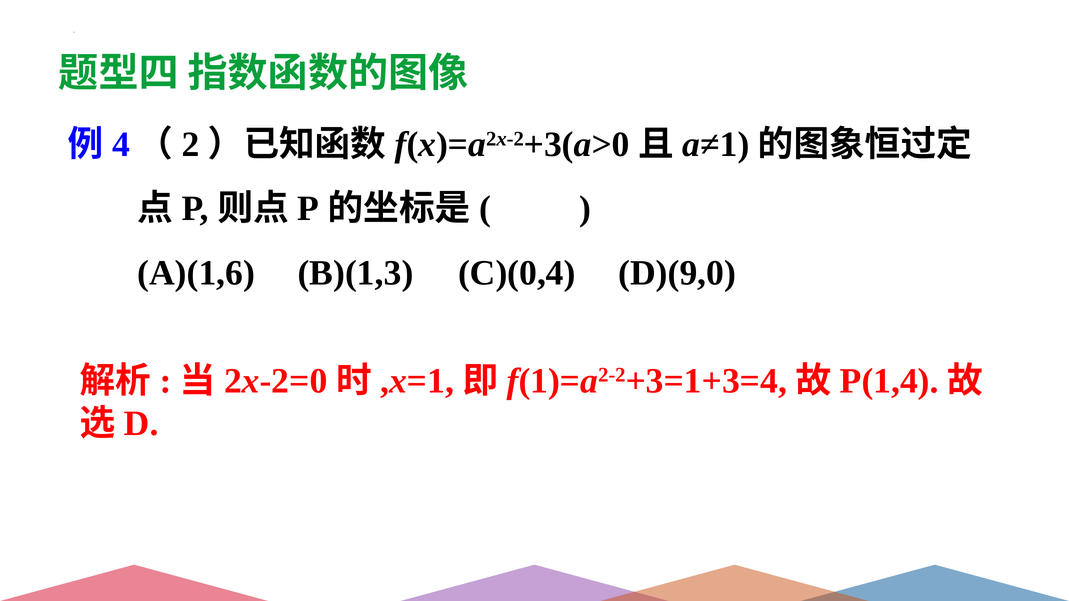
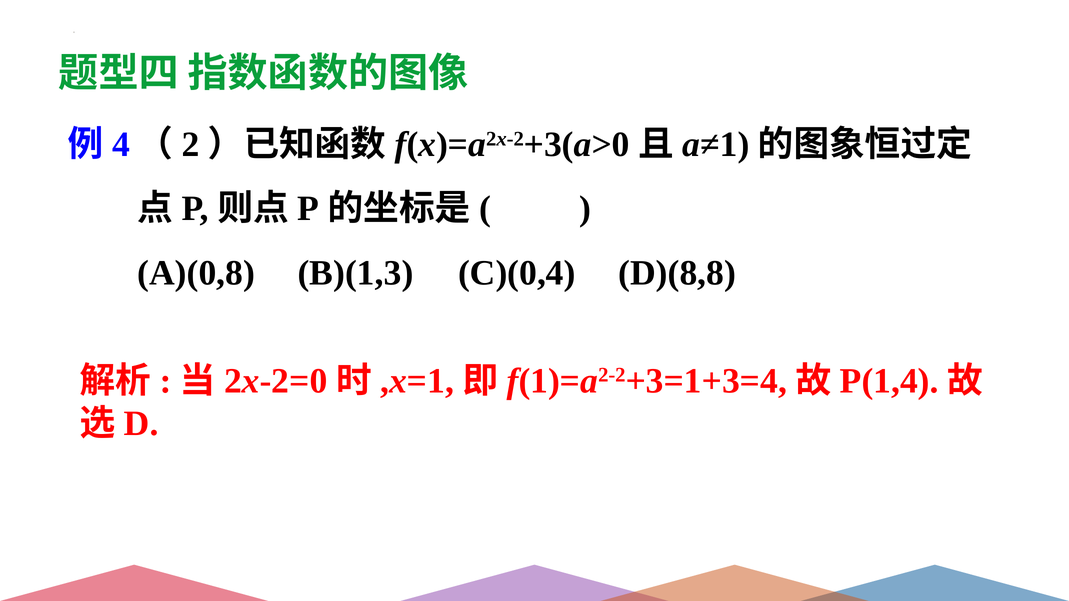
A)(1,6: A)(1,6 -> A)(0,8
D)(9,0: D)(9,0 -> D)(8,8
